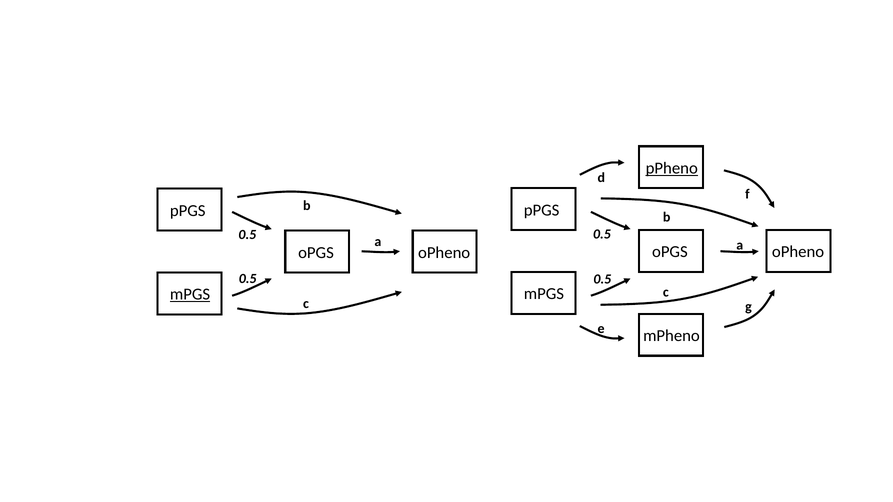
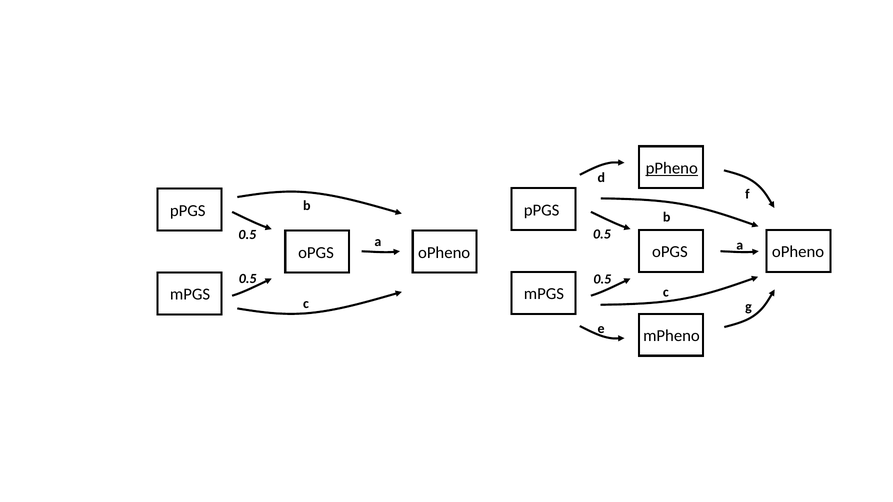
mPGS at (190, 295) underline: present -> none
